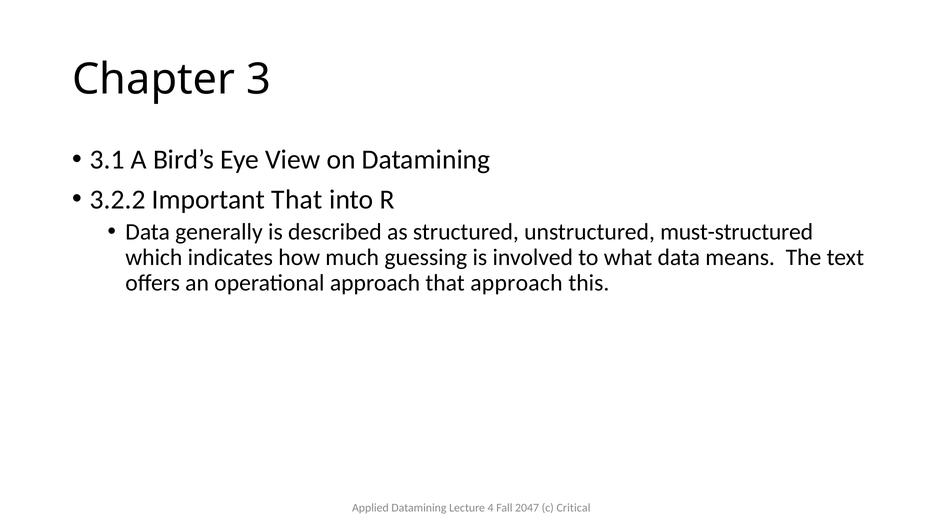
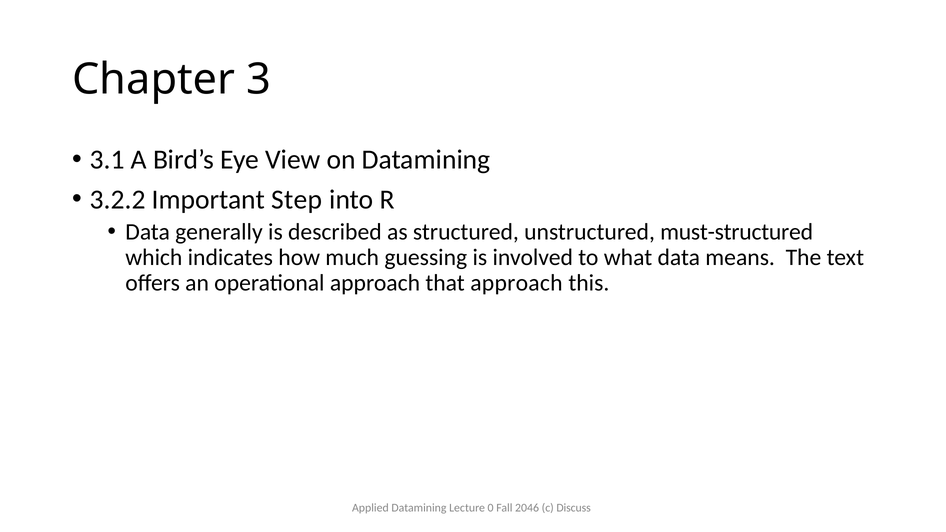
Important That: That -> Step
4: 4 -> 0
2047: 2047 -> 2046
Critical: Critical -> Discuss
